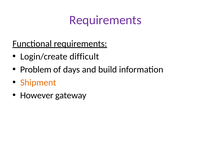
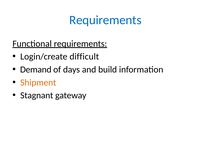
Requirements at (105, 20) colour: purple -> blue
Problem: Problem -> Demand
However: However -> Stagnant
